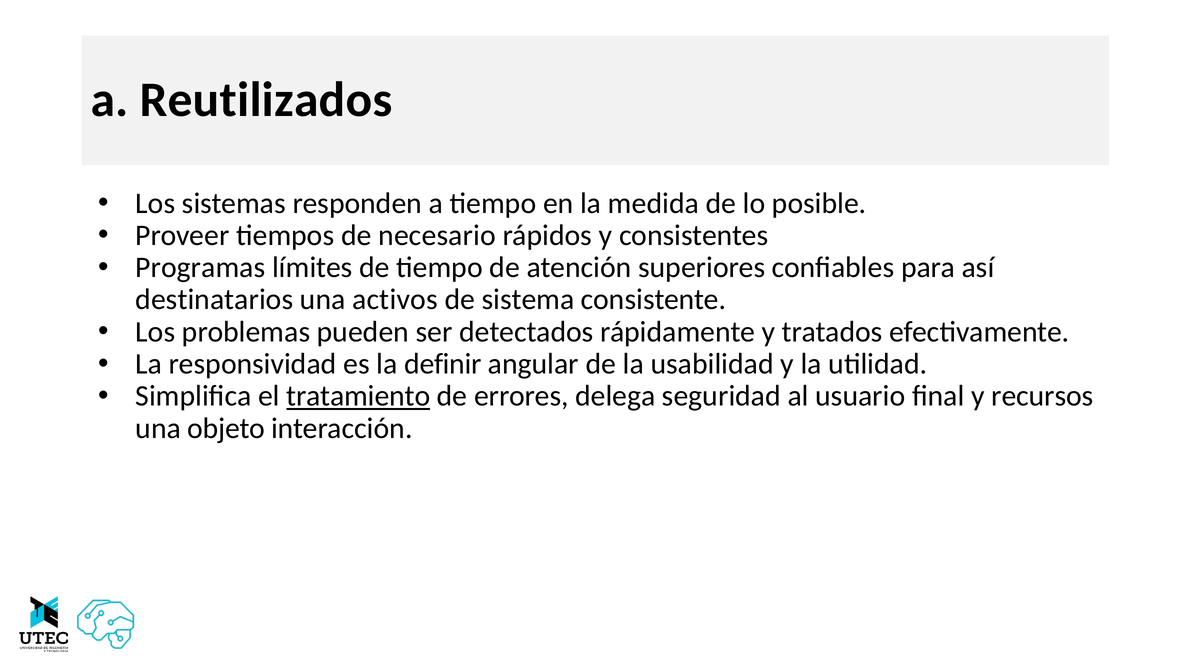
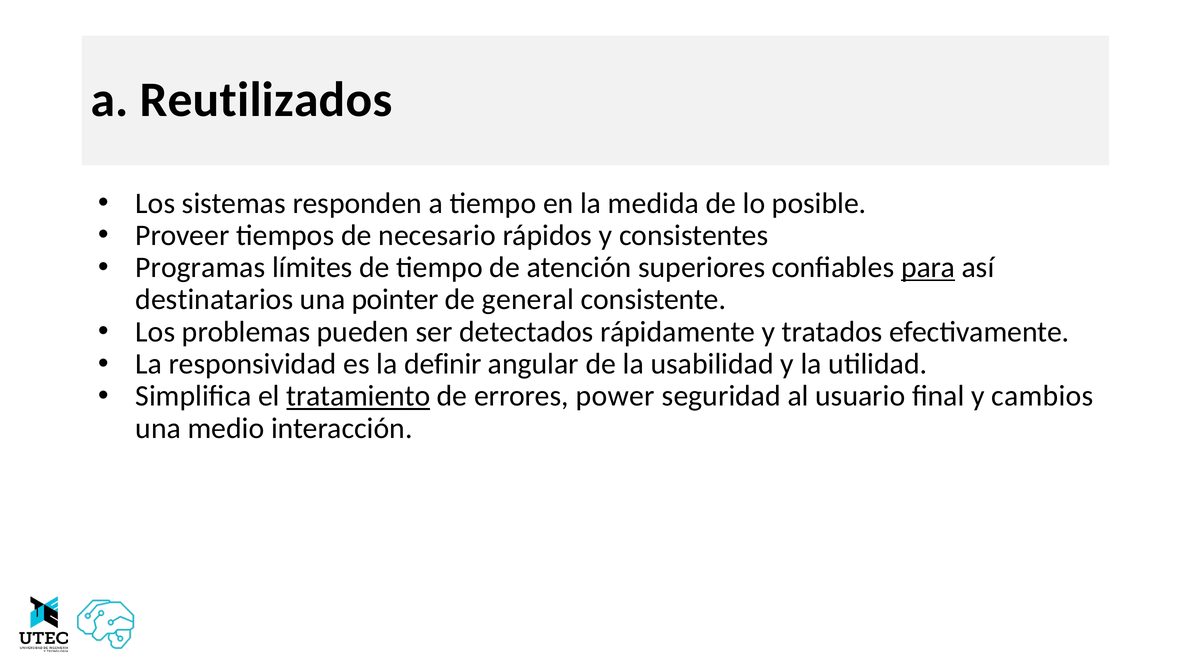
para underline: none -> present
activos: activos -> pointer
sistema: sistema -> general
delega: delega -> power
recursos: recursos -> cambios
objeto: objeto -> medio
